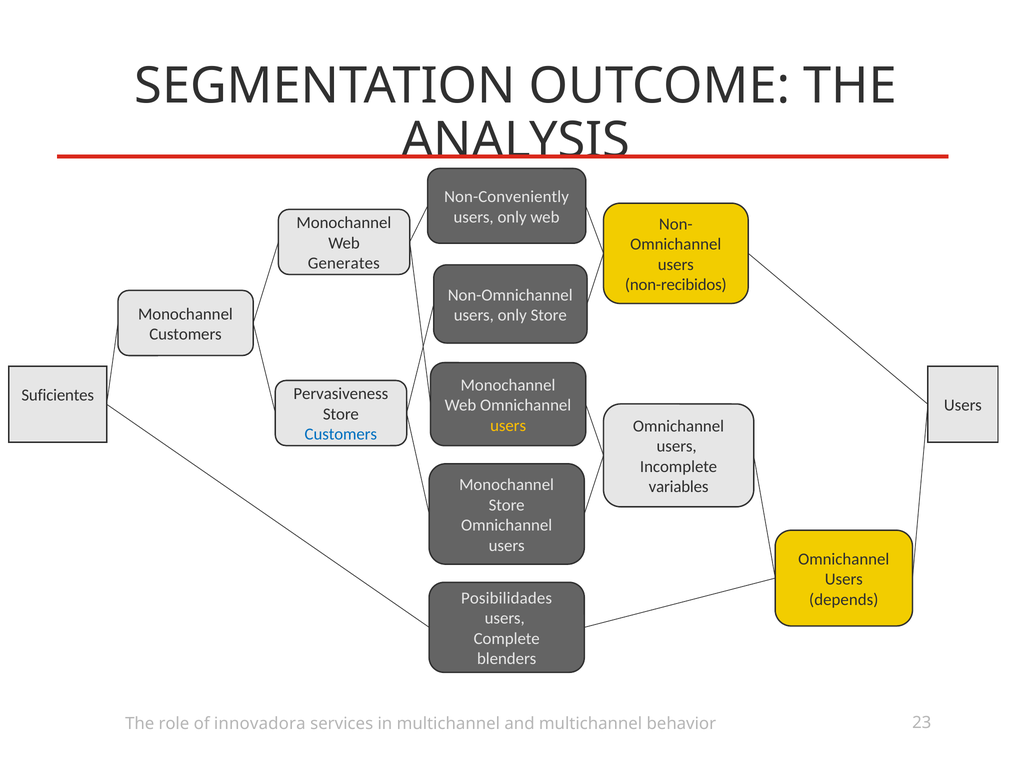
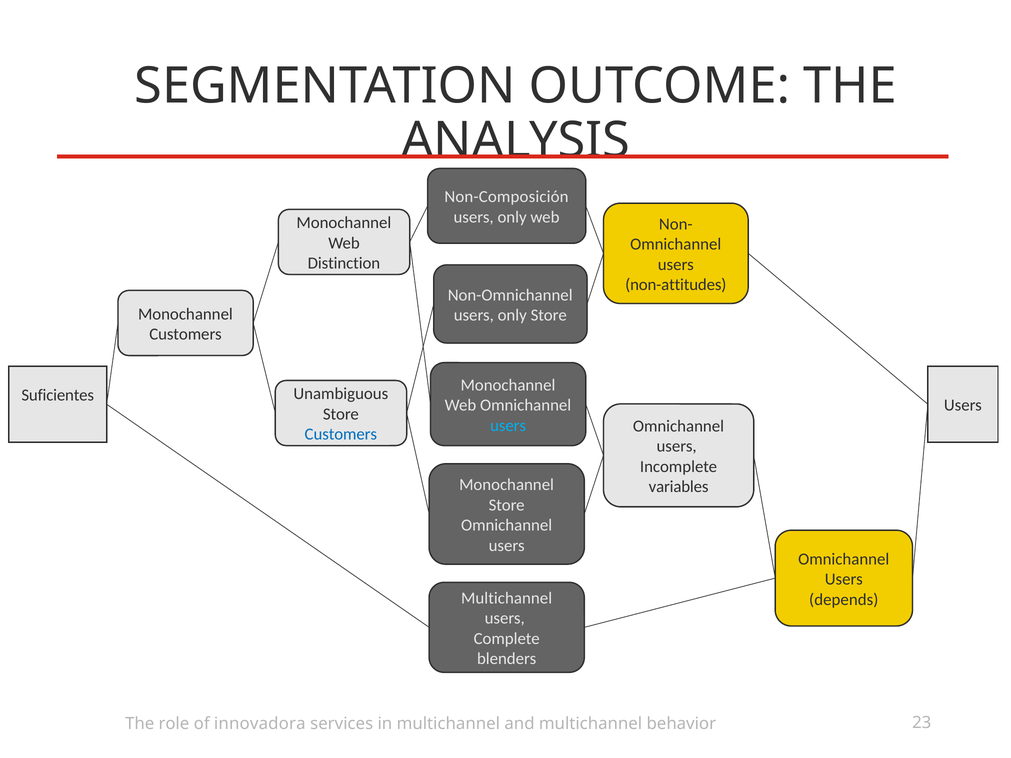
Non-Conveniently: Non-Conveniently -> Non-Composición
Generates: Generates -> Distinction
non-recibidos: non-recibidos -> non-attitudes
Pervasiveness: Pervasiveness -> Unambiguous
users at (508, 426) colour: yellow -> light blue
Posibilidades at (507, 598): Posibilidades -> Multichannel
